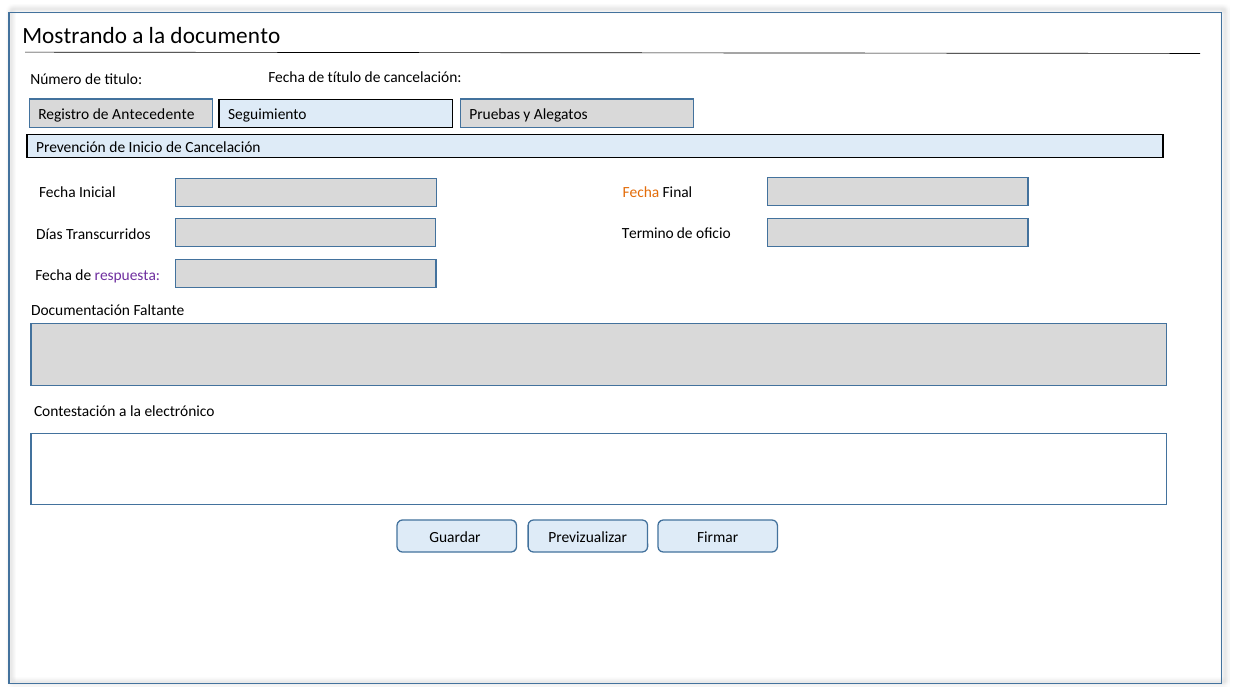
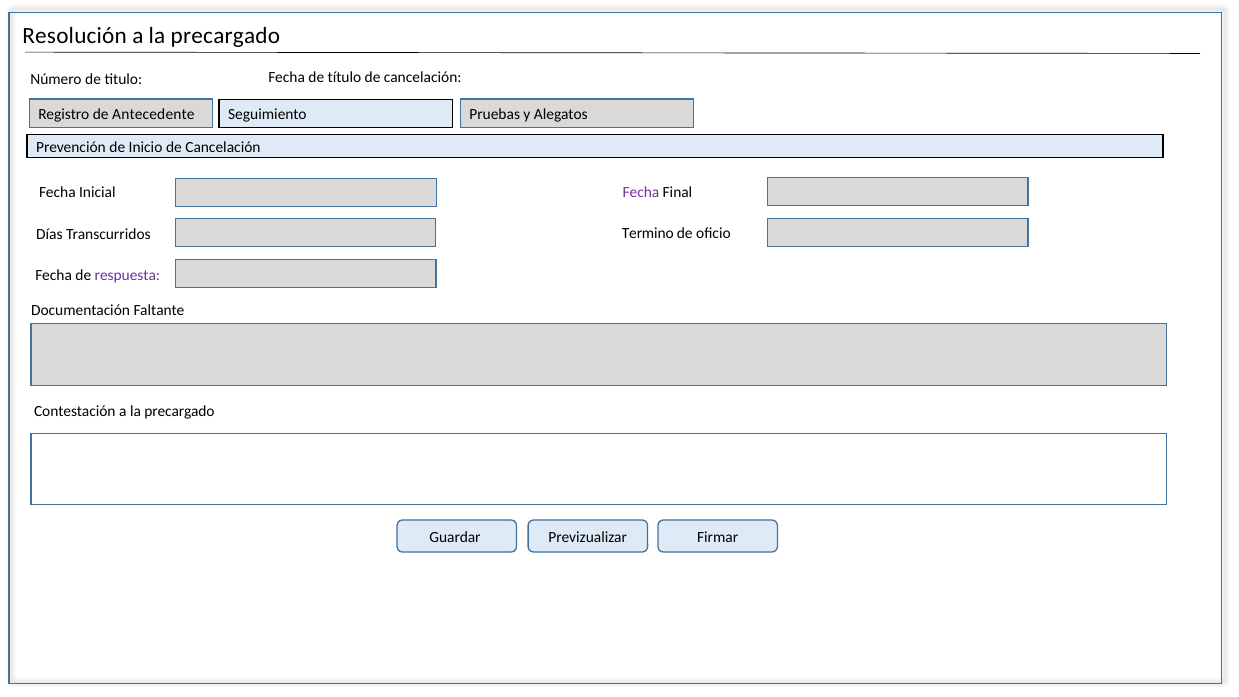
Mostrando: Mostrando -> Resolución
documento at (225, 36): documento -> precargado
Fecha at (641, 192) colour: orange -> purple
Contestación a la electrónico: electrónico -> precargado
